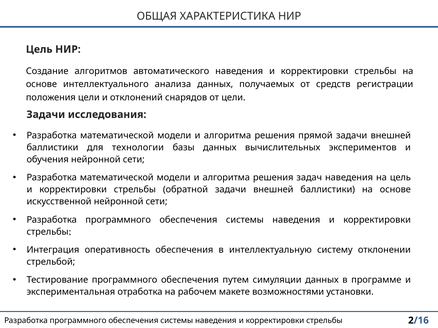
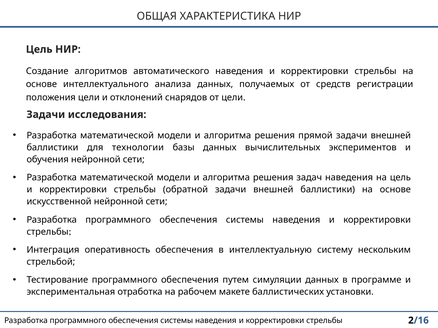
отклонении: отклонении -> нескольким
возможностями: возможностями -> баллистических
